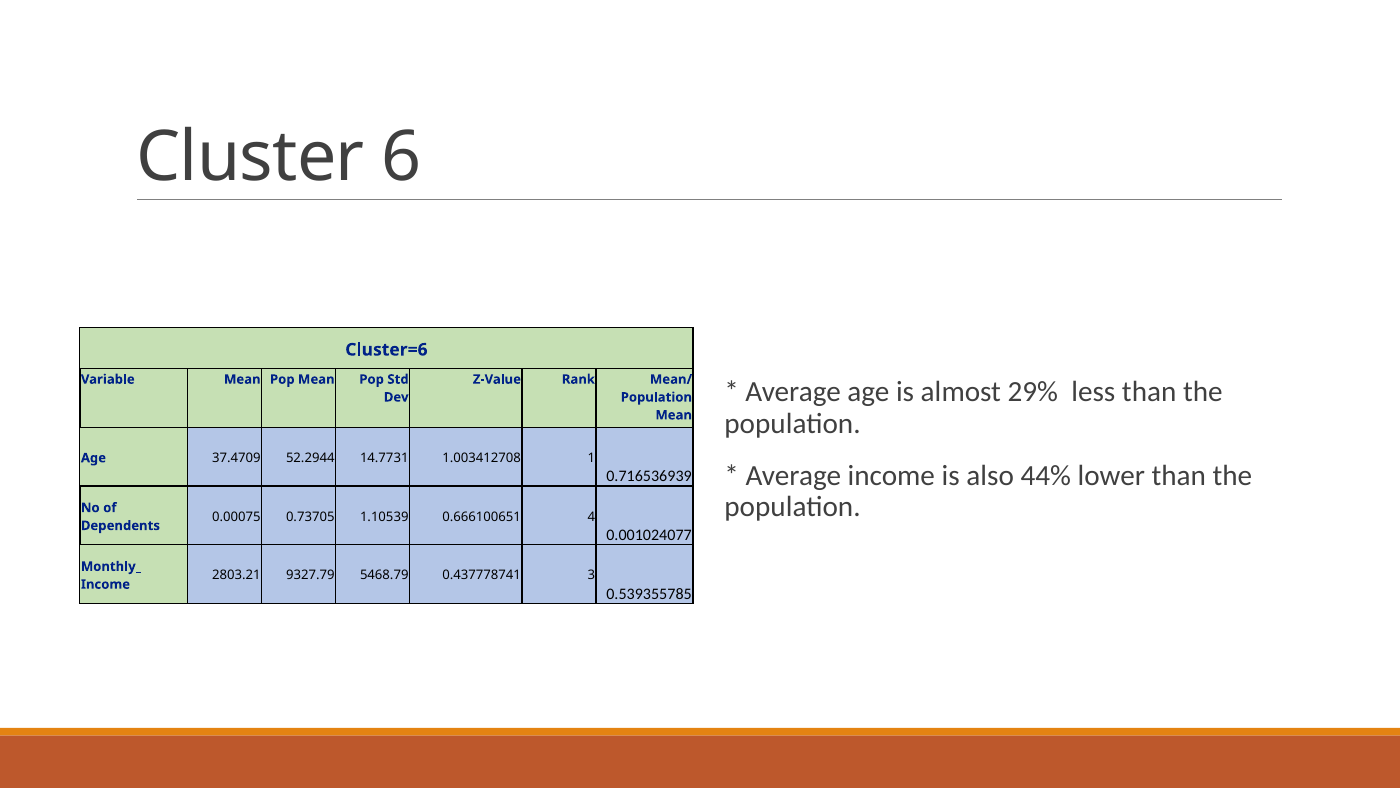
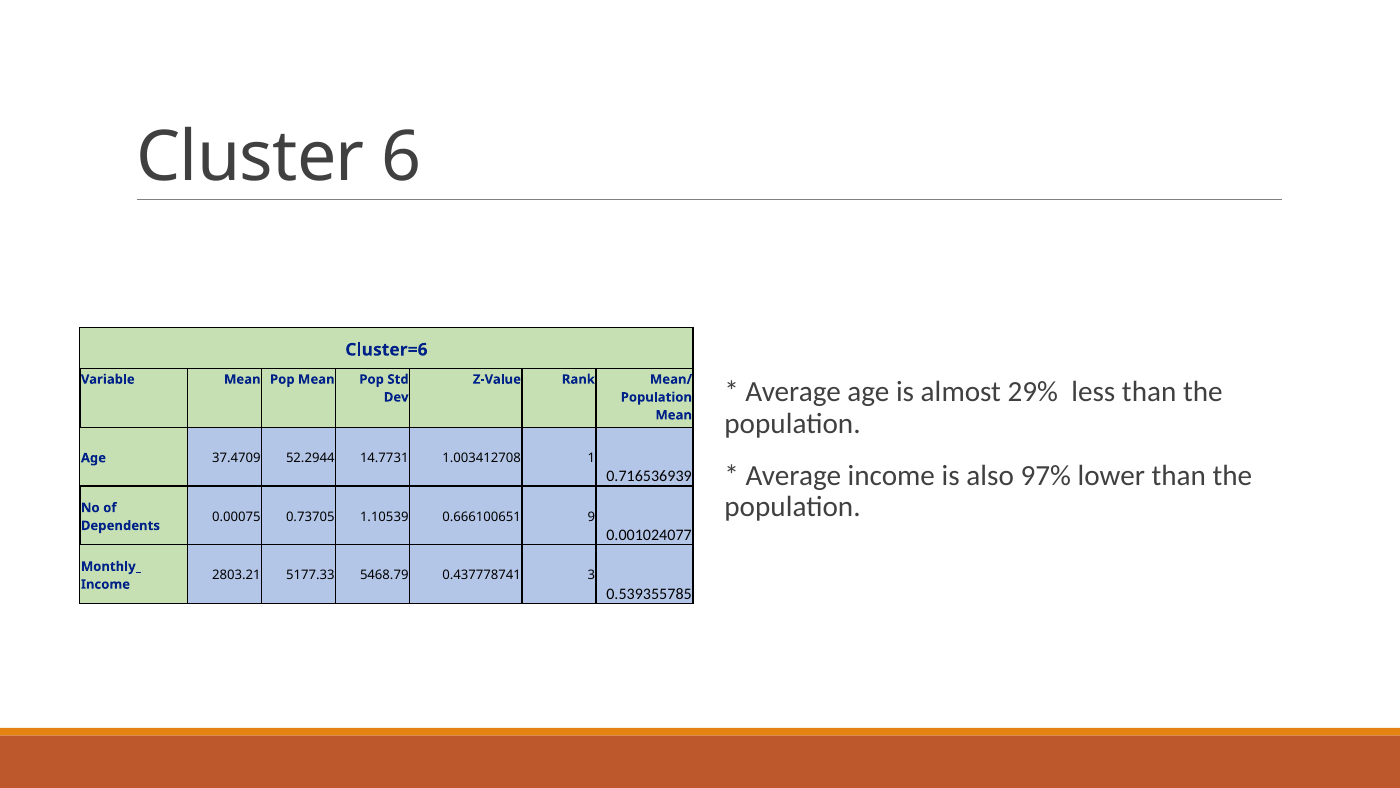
44%: 44% -> 97%
4: 4 -> 9
9327.79: 9327.79 -> 5177.33
